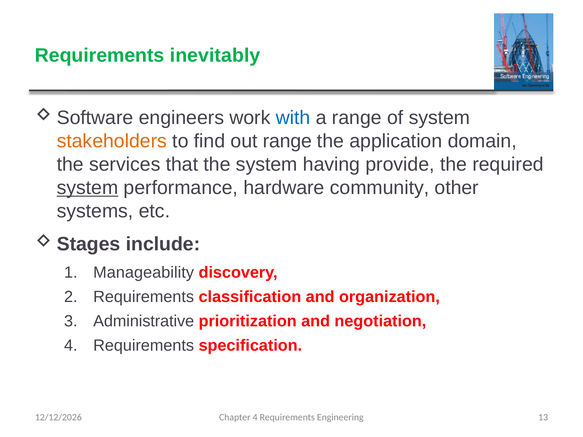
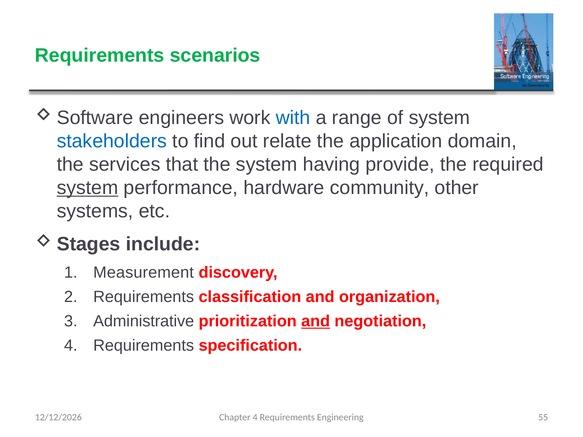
inevitably: inevitably -> scenarios
stakeholders colour: orange -> blue
out range: range -> relate
Manageability: Manageability -> Measurement
and at (316, 321) underline: none -> present
13: 13 -> 55
